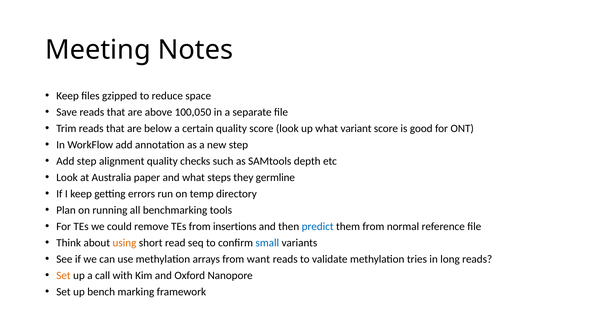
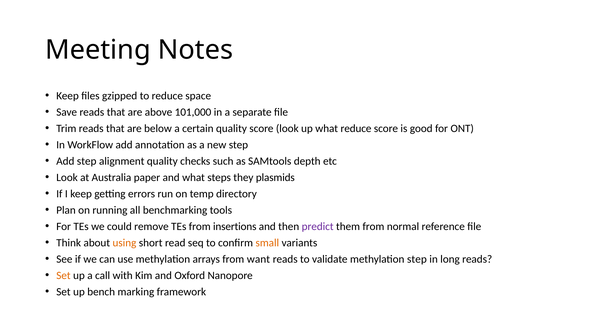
100,050: 100,050 -> 101,000
what variant: variant -> reduce
germline: germline -> plasmids
predict colour: blue -> purple
small colour: blue -> orange
methylation tries: tries -> step
